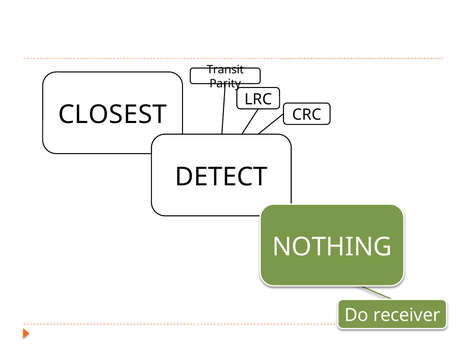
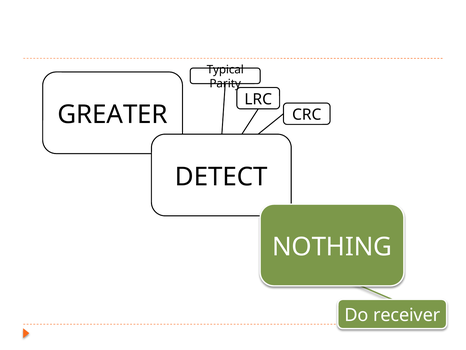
Transit: Transit -> Typical
CLOSEST: CLOSEST -> GREATER
